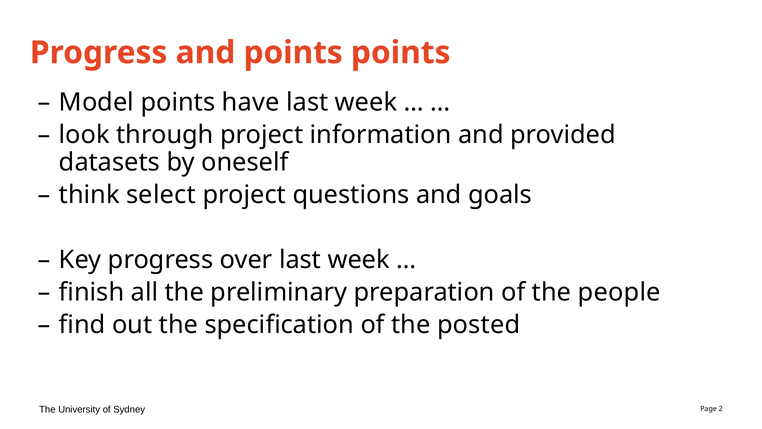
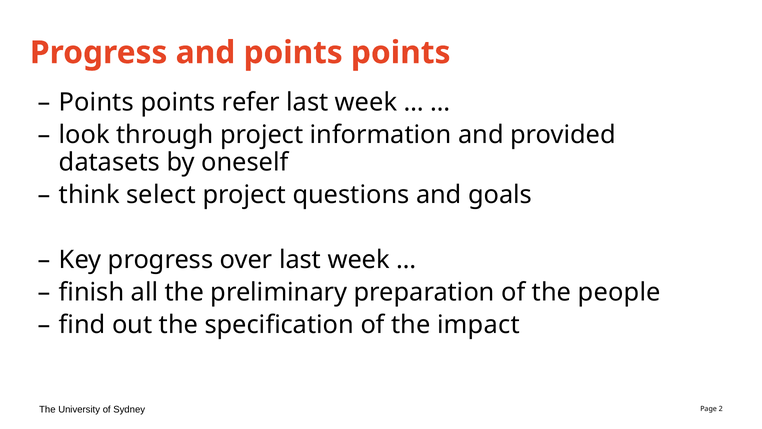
Model at (96, 102): Model -> Points
have: have -> refer
posted: posted -> impact
